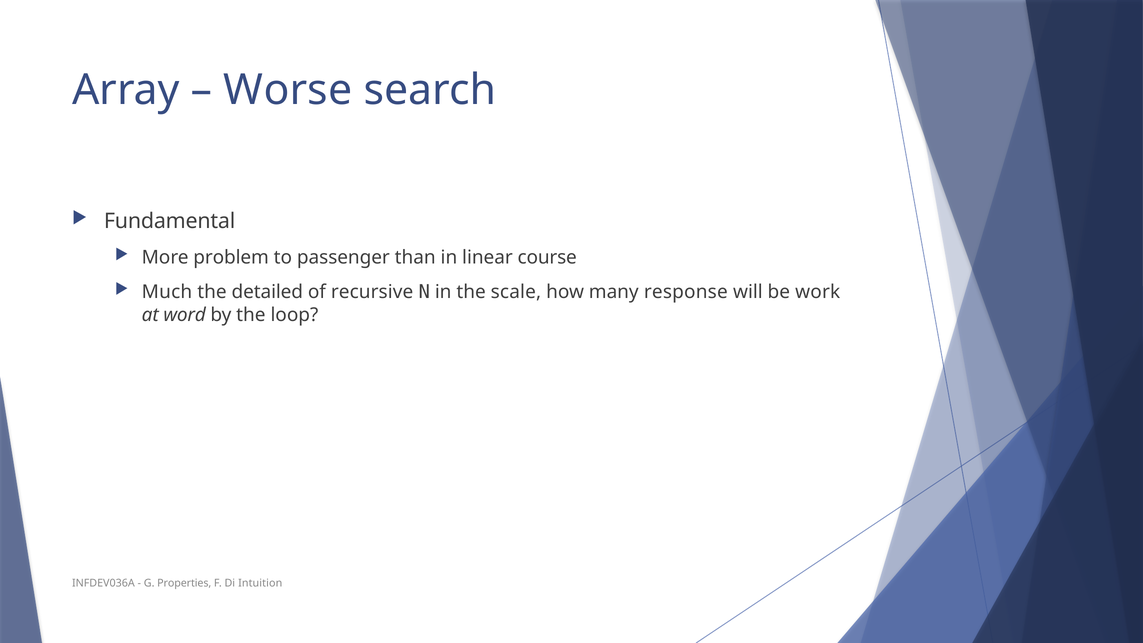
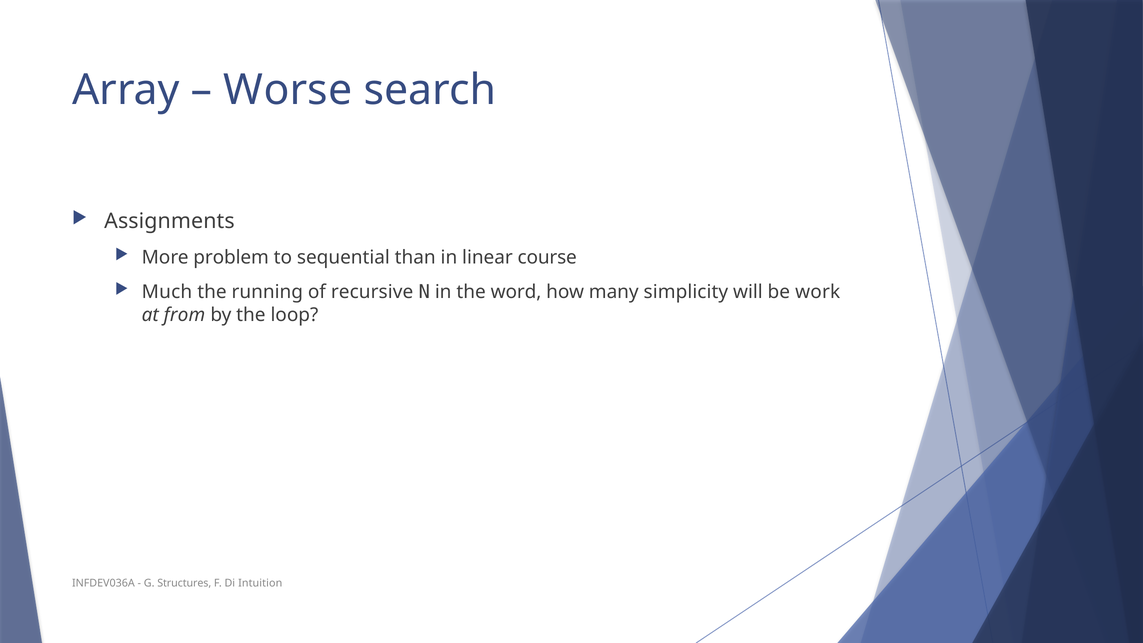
Fundamental: Fundamental -> Assignments
passenger: passenger -> sequential
detailed: detailed -> running
scale: scale -> word
response: response -> simplicity
word: word -> from
Properties: Properties -> Structures
